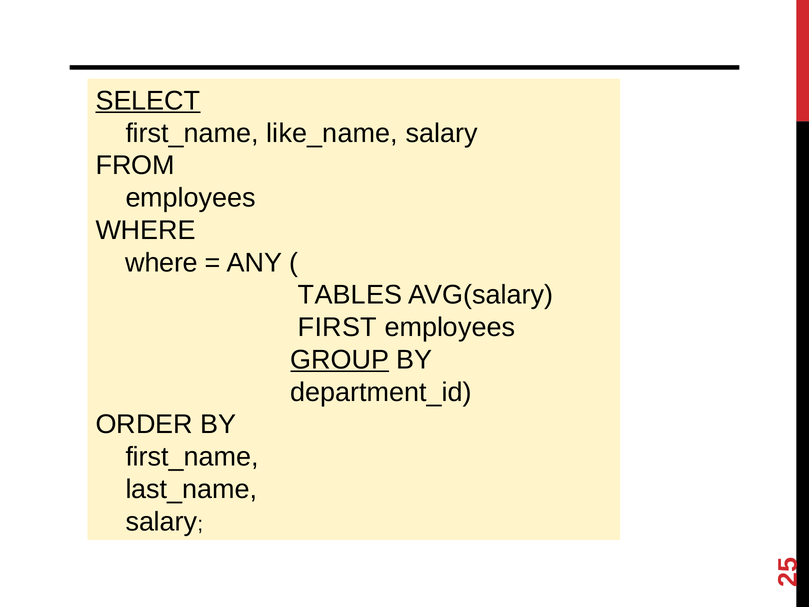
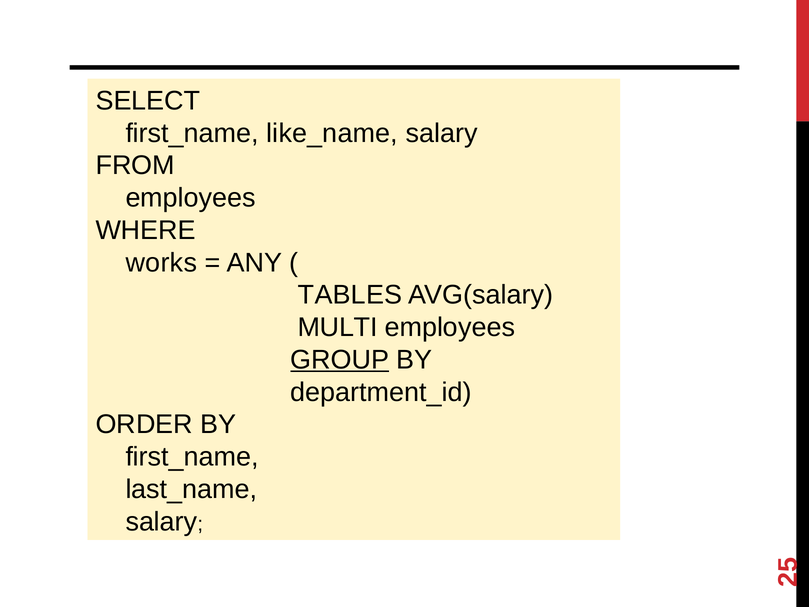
SELECT underline: present -> none
where at (162, 263): where -> works
FIRST: FIRST -> MULTI
